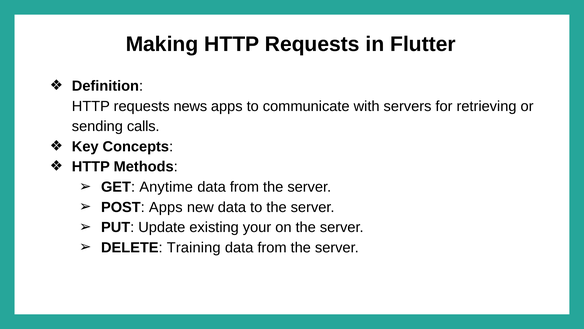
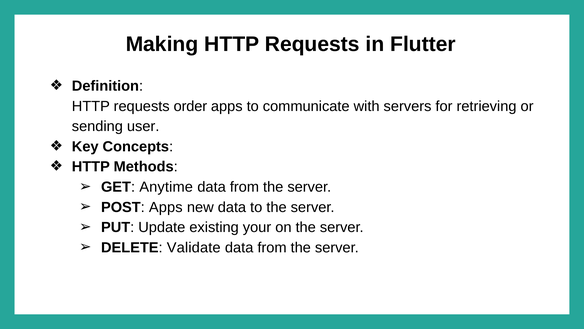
news: news -> order
calls: calls -> user
Training: Training -> Validate
